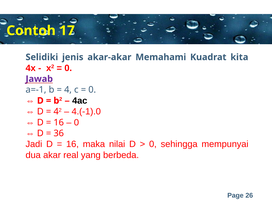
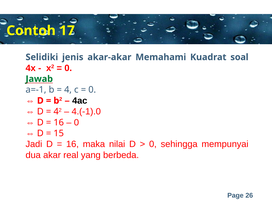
kita: kita -> soal
Jawab colour: purple -> green
36: 36 -> 15
